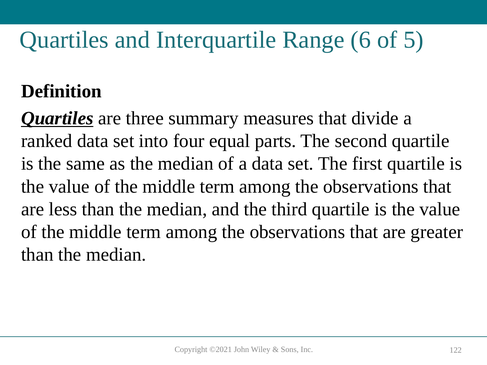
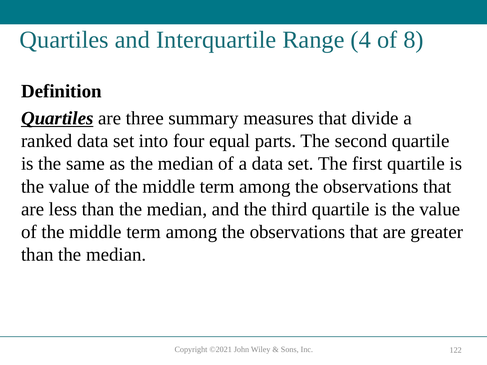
6: 6 -> 4
5: 5 -> 8
